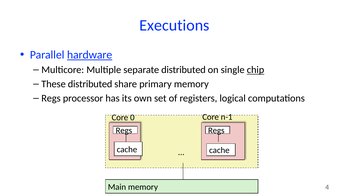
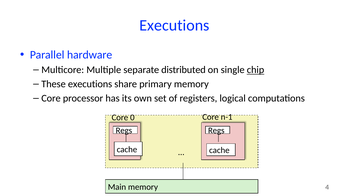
hardware underline: present -> none
These distributed: distributed -> executions
Regs at (51, 98): Regs -> Core
